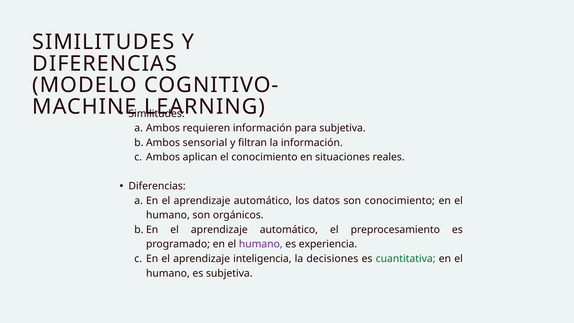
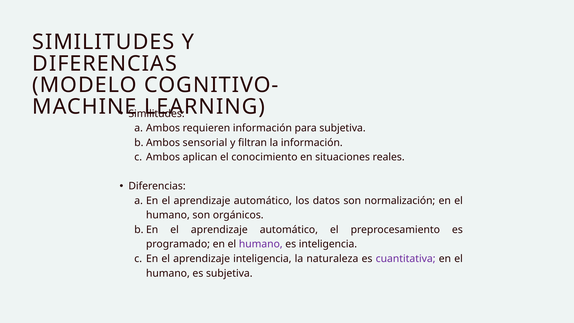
son conocimiento: conocimiento -> normalización
es experiencia: experiencia -> inteligencia
decisiones: decisiones -> naturaleza
cuantitativa colour: green -> purple
